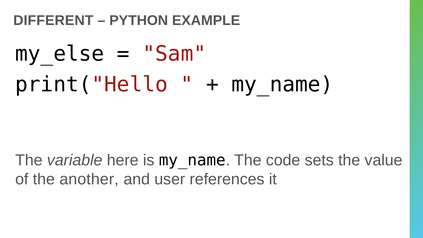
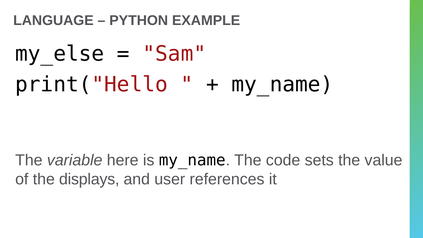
DIFFERENT: DIFFERENT -> LANGUAGE
another: another -> displays
